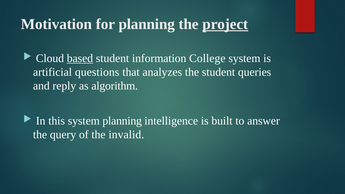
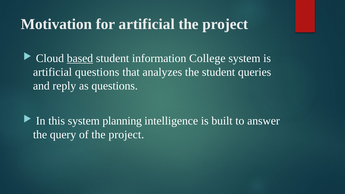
for planning: planning -> artificial
project at (225, 24) underline: present -> none
as algorithm: algorithm -> questions
of the invalid: invalid -> project
